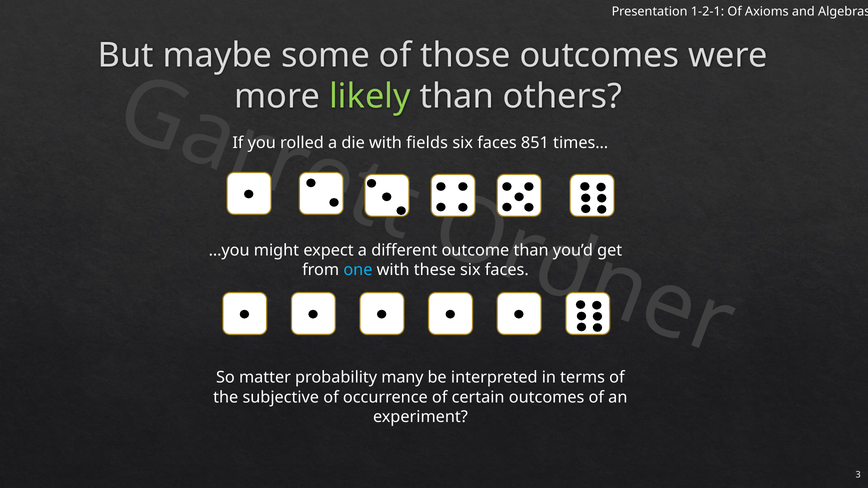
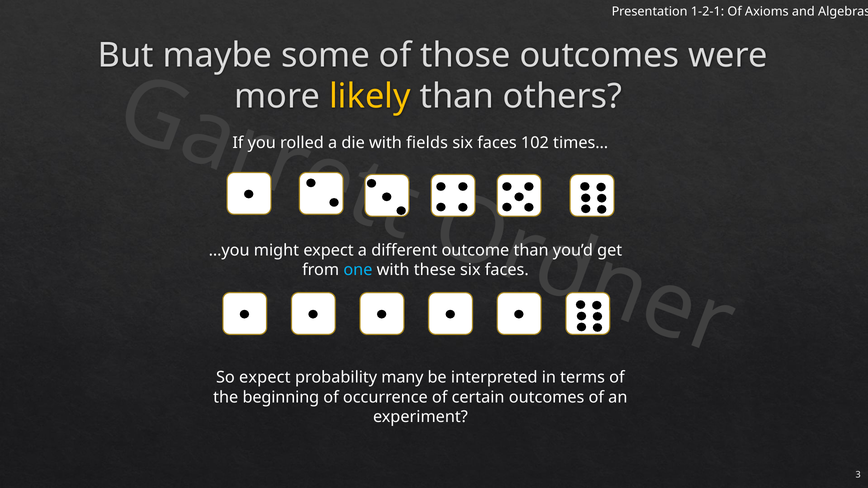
likely colour: light green -> yellow
851: 851 -> 102
So matter: matter -> expect
subjective: subjective -> beginning
